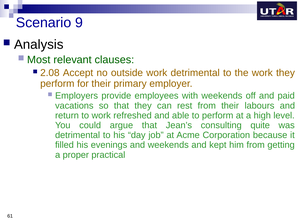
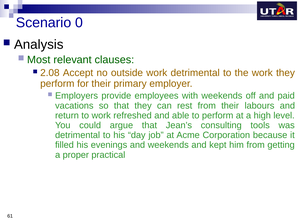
9: 9 -> 0
quite: quite -> tools
